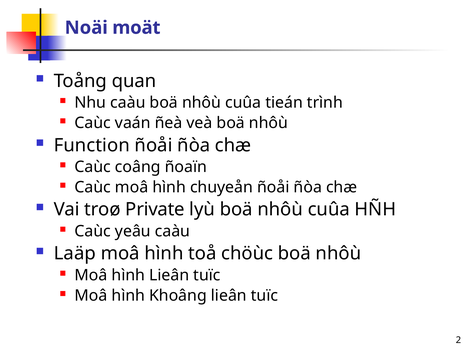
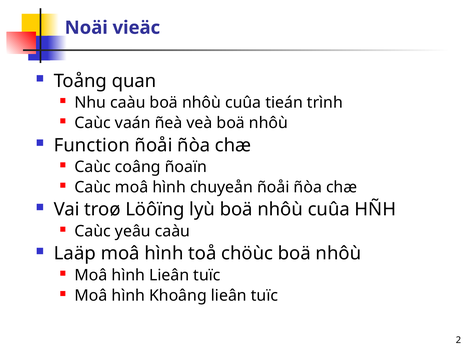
moät: moät -> vieäc
Private: Private -> Löôïng
